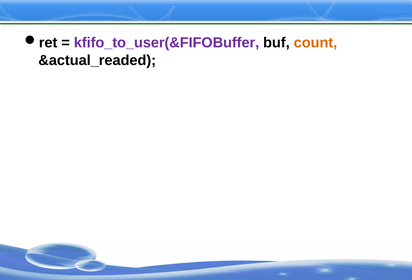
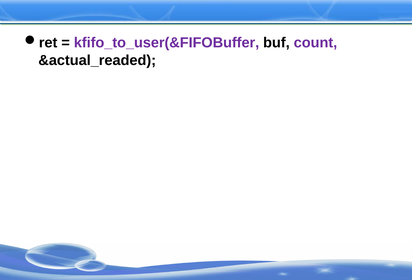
count colour: orange -> purple
